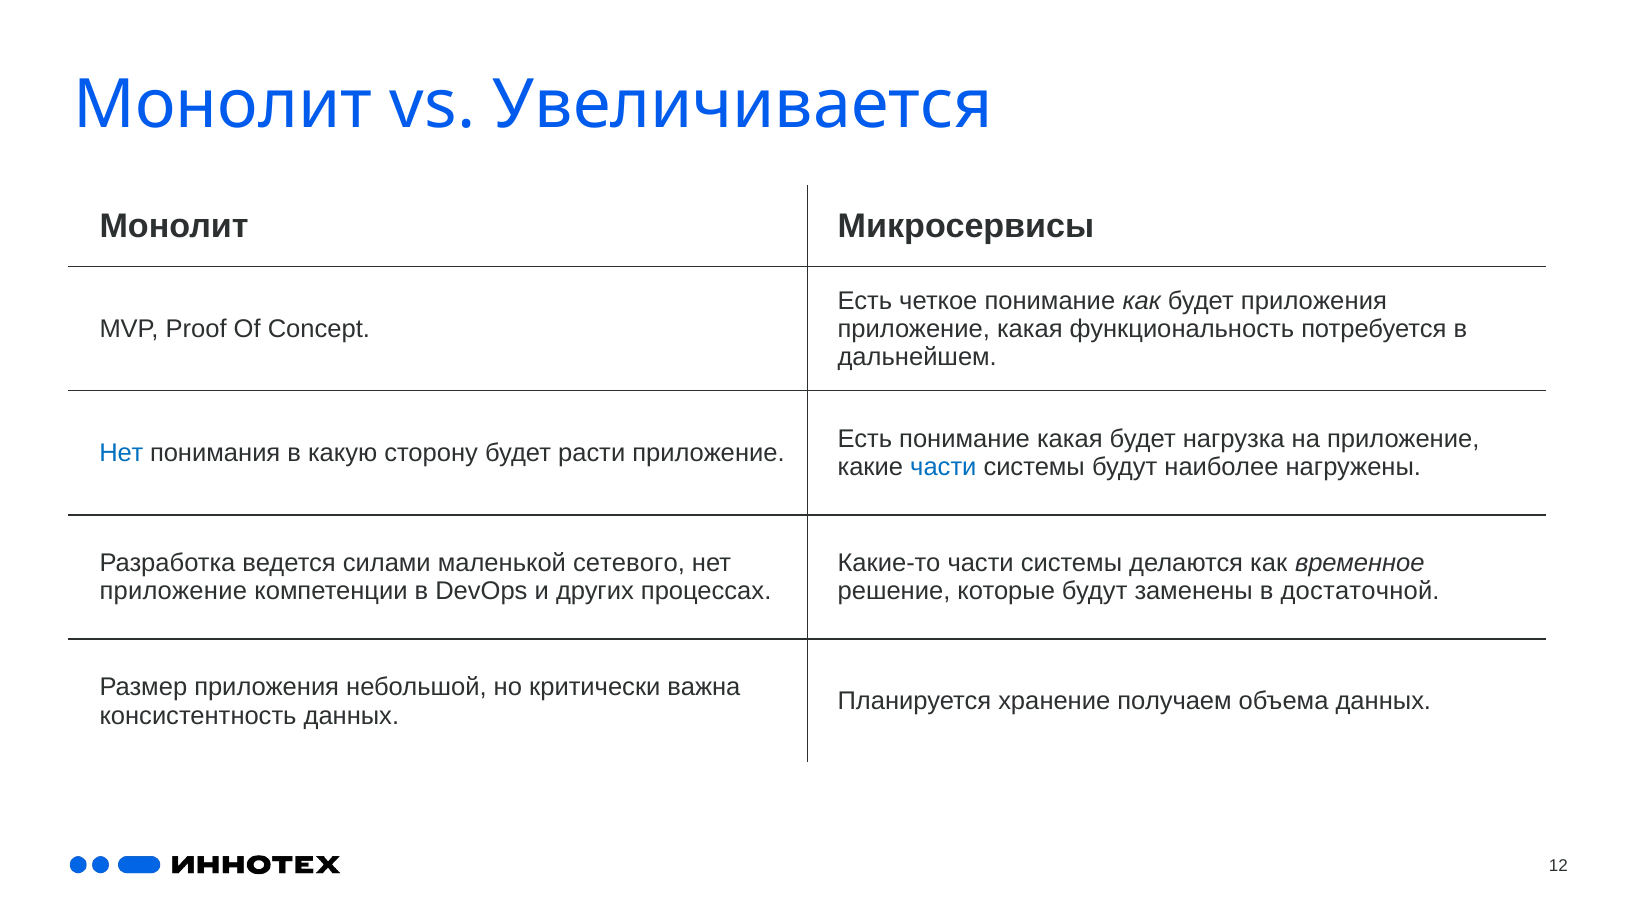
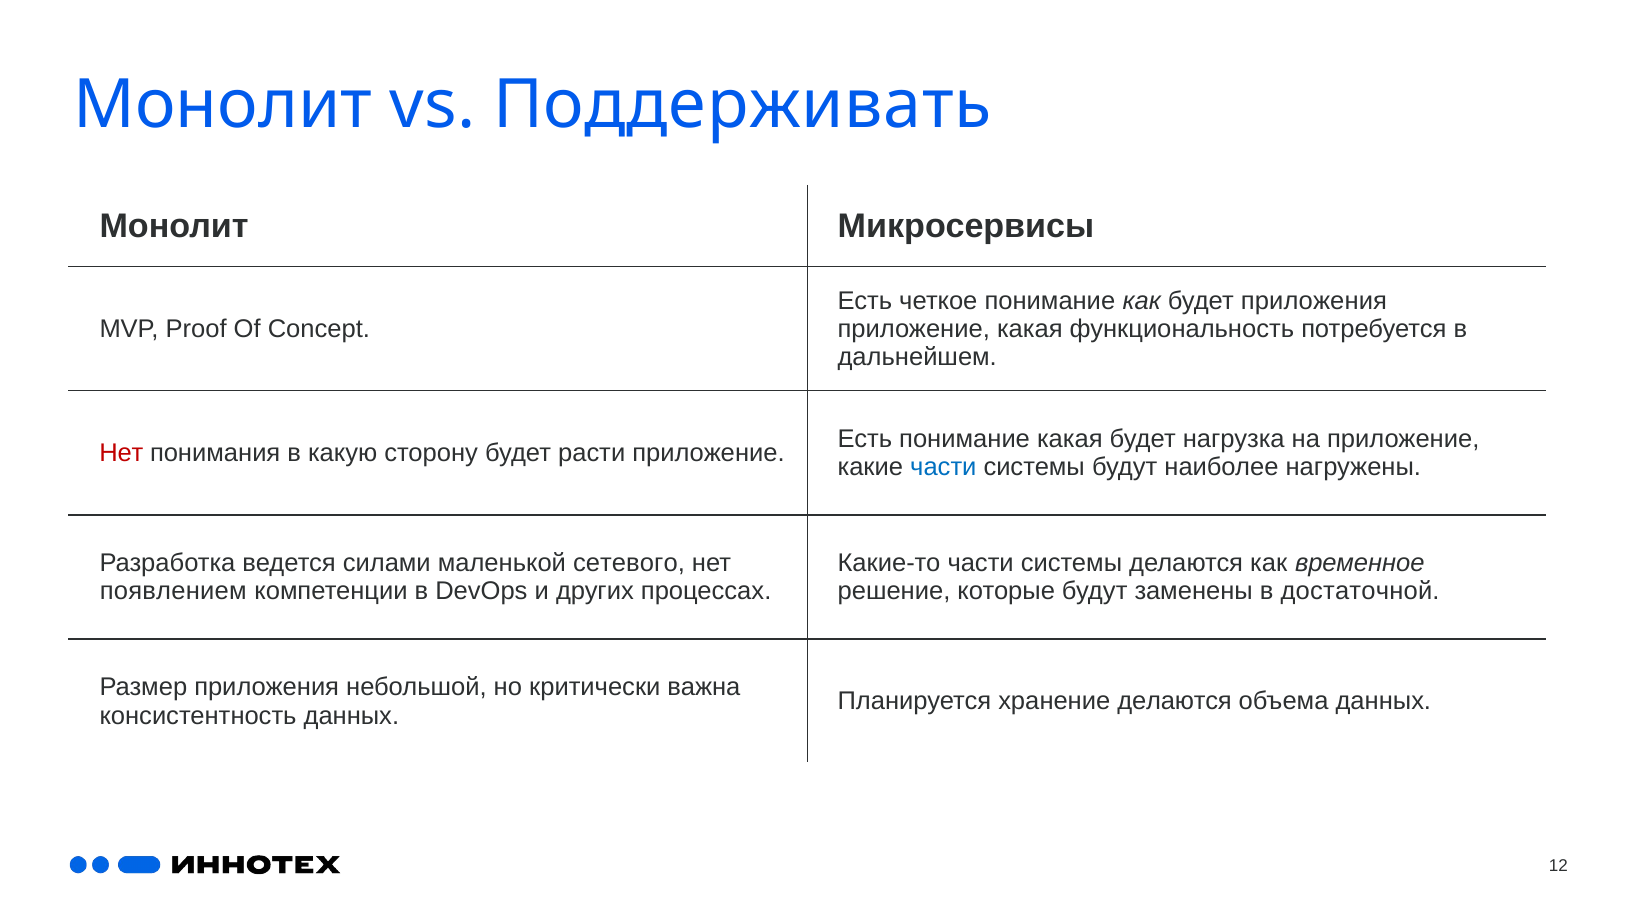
Увеличивается: Увеличивается -> Поддерживать
Нет at (121, 453) colour: blue -> red
приложение at (173, 592): приложение -> появлением
хранение получаем: получаем -> делаются
